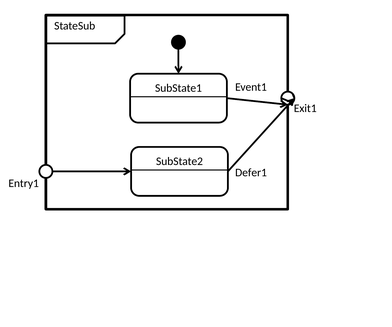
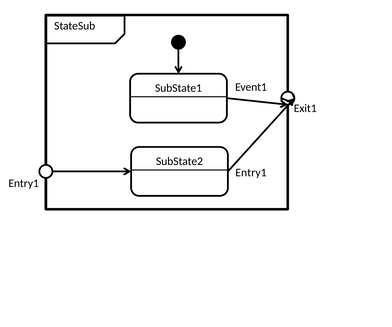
Defer1 at (251, 172): Defer1 -> Entry1
